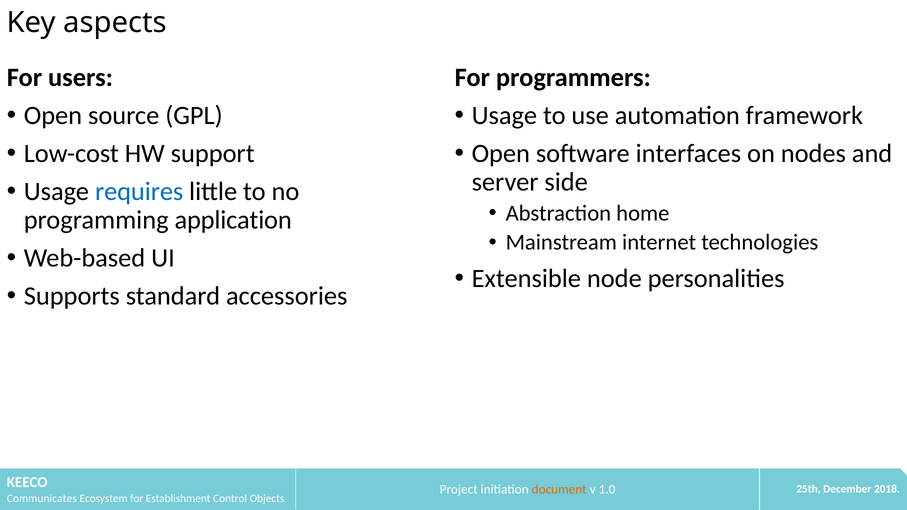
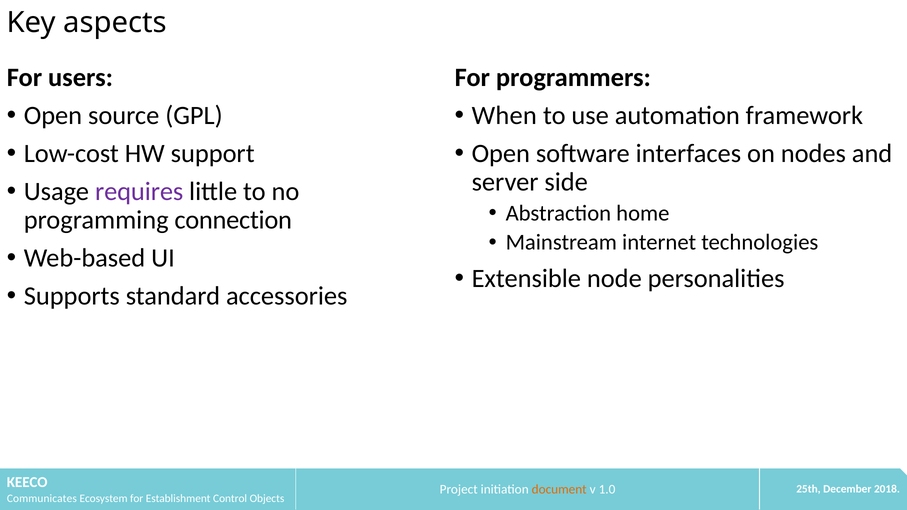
Usage at (504, 115): Usage -> When
requires colour: blue -> purple
application: application -> connection
